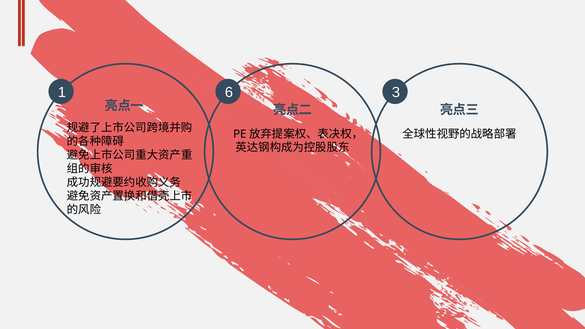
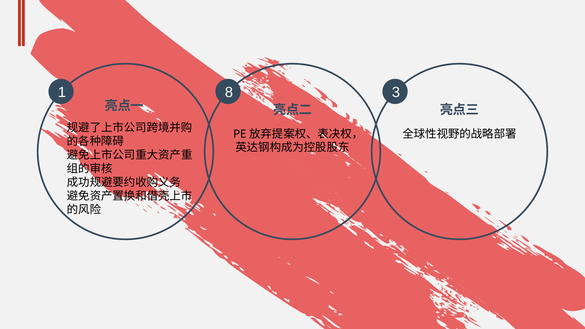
6: 6 -> 8
